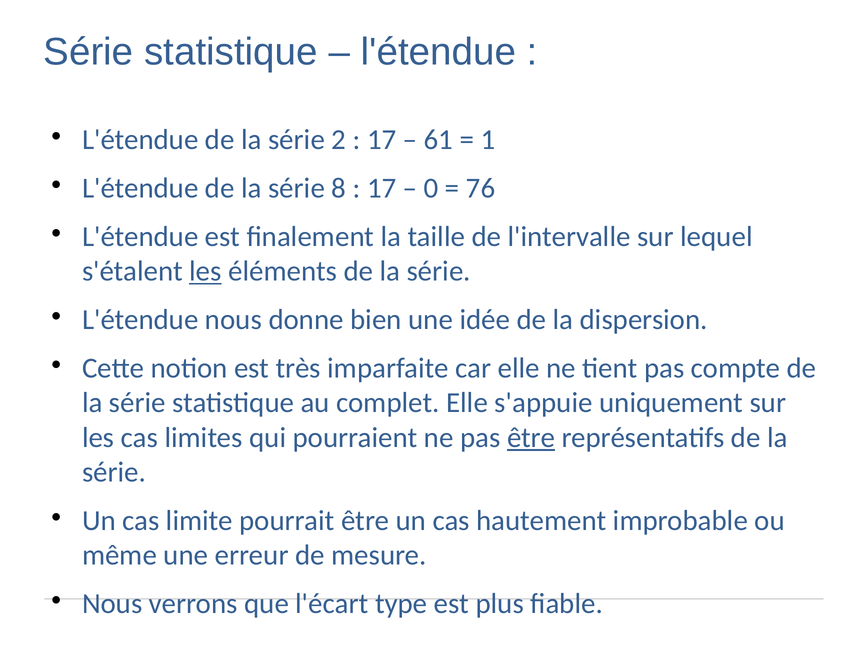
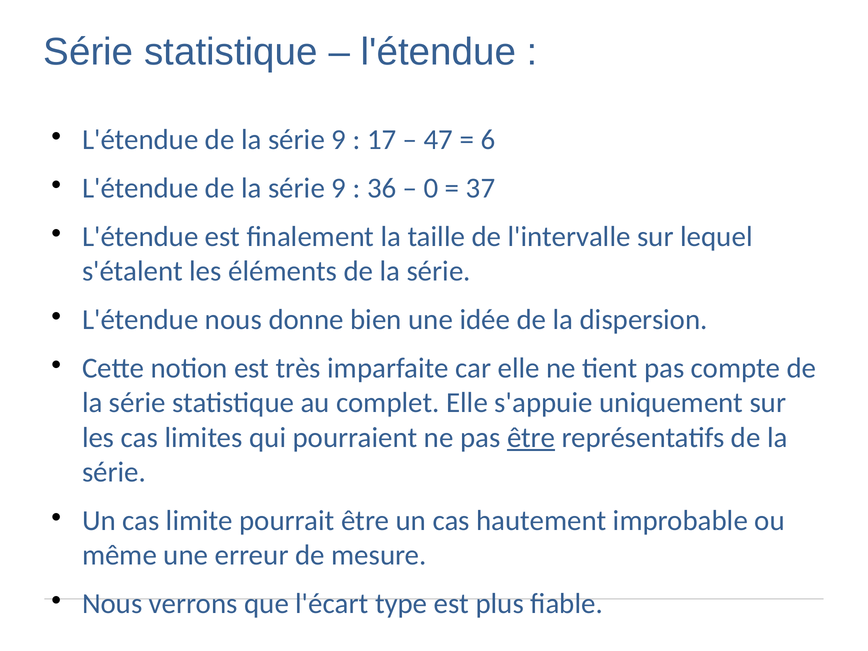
2 at (339, 140): 2 -> 9
61: 61 -> 47
1: 1 -> 6
8 at (339, 188): 8 -> 9
17 at (382, 188): 17 -> 36
76: 76 -> 37
les at (205, 271) underline: present -> none
